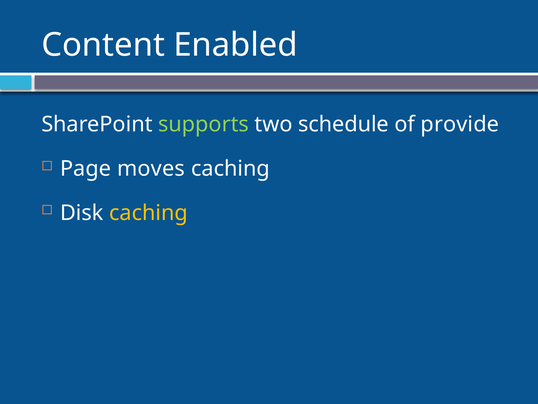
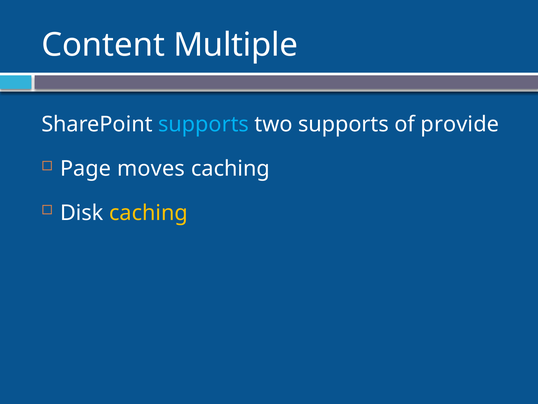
Enabled: Enabled -> Multiple
supports at (204, 124) colour: light green -> light blue
two schedule: schedule -> supports
